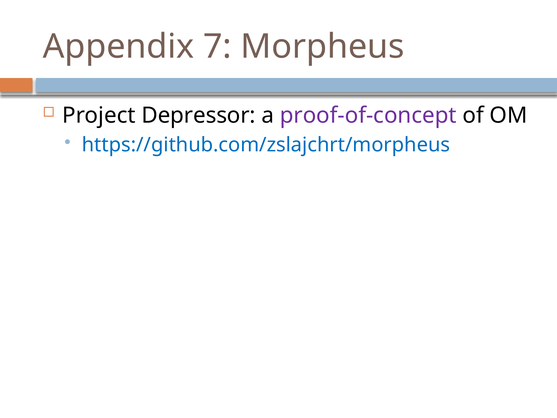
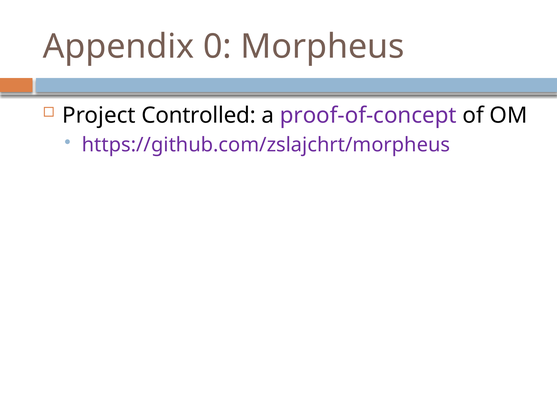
7: 7 -> 0
Depressor: Depressor -> Controlled
https://github.com/zslajchrt/morpheus colour: blue -> purple
